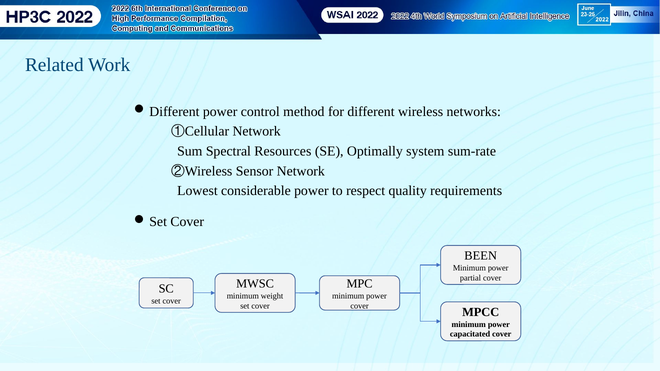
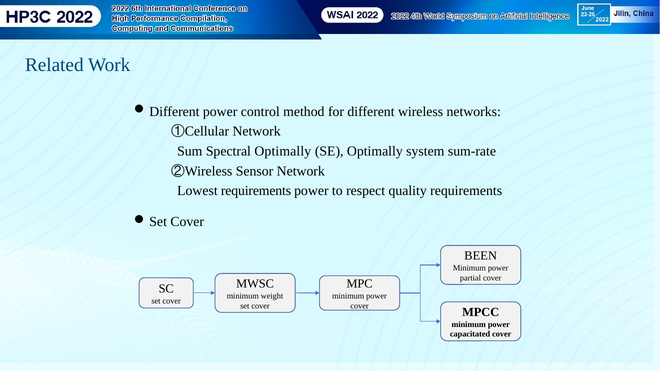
Spectral Resources: Resources -> Optimally
Lowest considerable: considerable -> requirements
